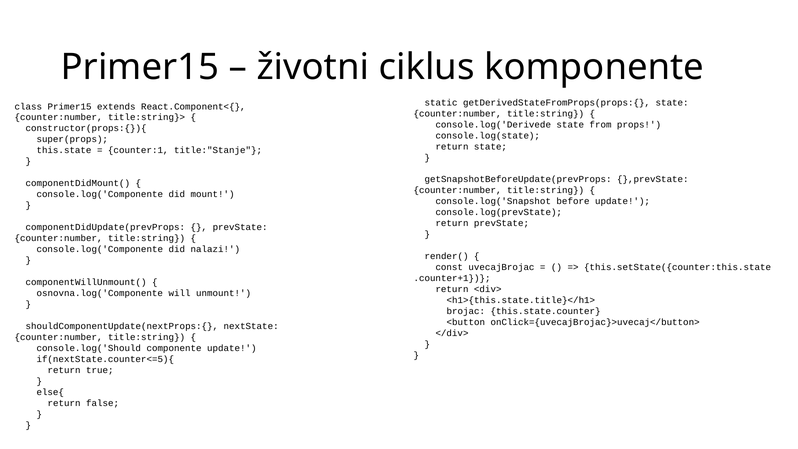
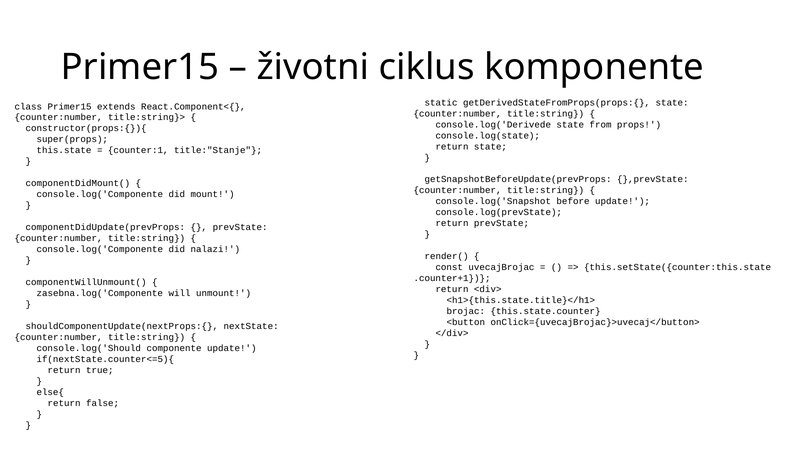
osnovna.log('Componente: osnovna.log('Componente -> zasebna.log('Componente
